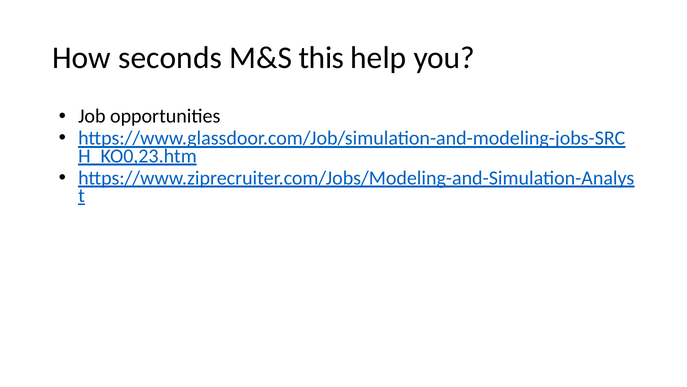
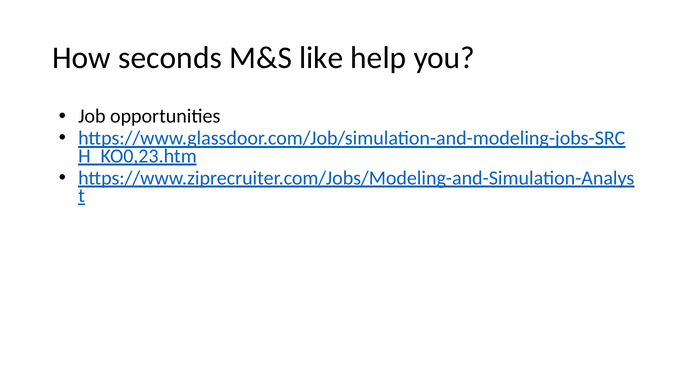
this: this -> like
